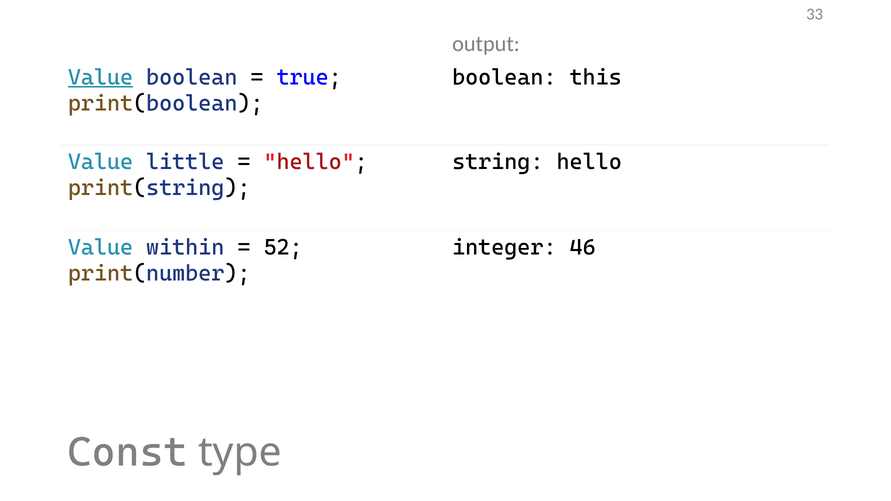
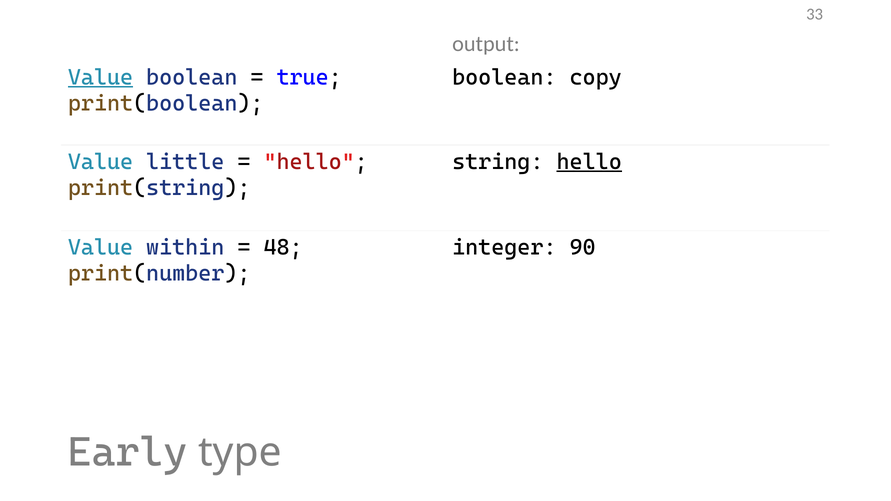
this: this -> copy
hello at (589, 162) underline: none -> present
52: 52 -> 48
46: 46 -> 90
Const: Const -> Early
